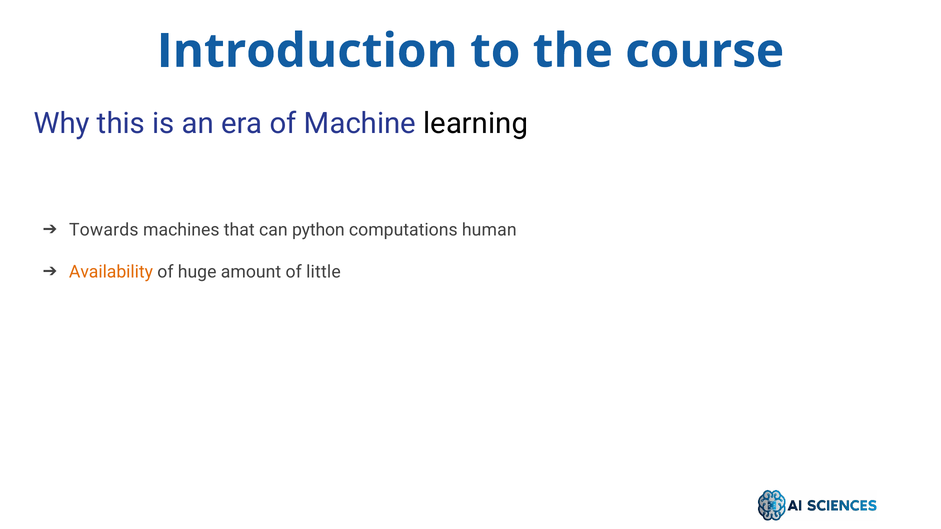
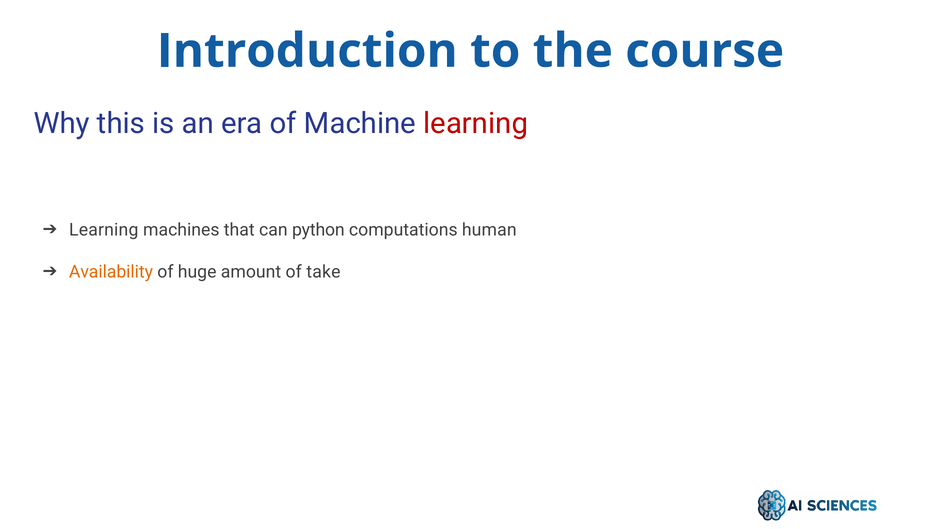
learning at (476, 124) colour: black -> red
Towards at (104, 230): Towards -> Learning
little: little -> take
